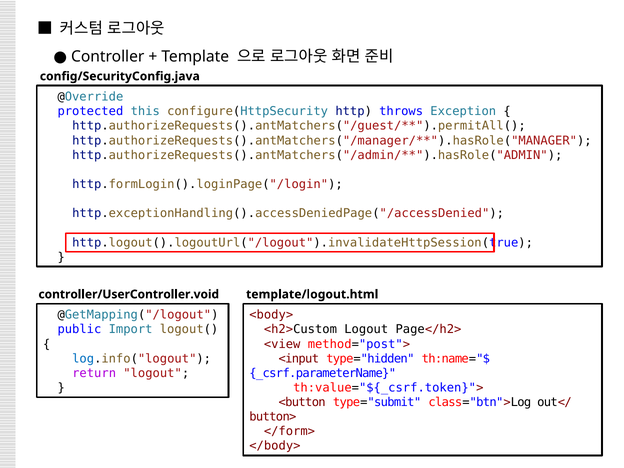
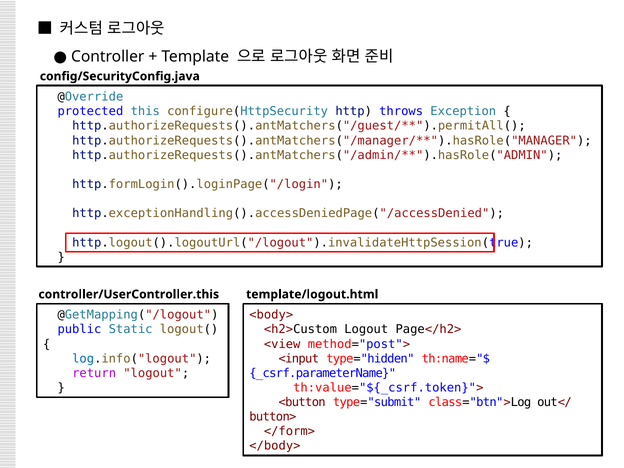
controller/UserController.void: controller/UserController.void -> controller/UserController.this
Import: Import -> Static
